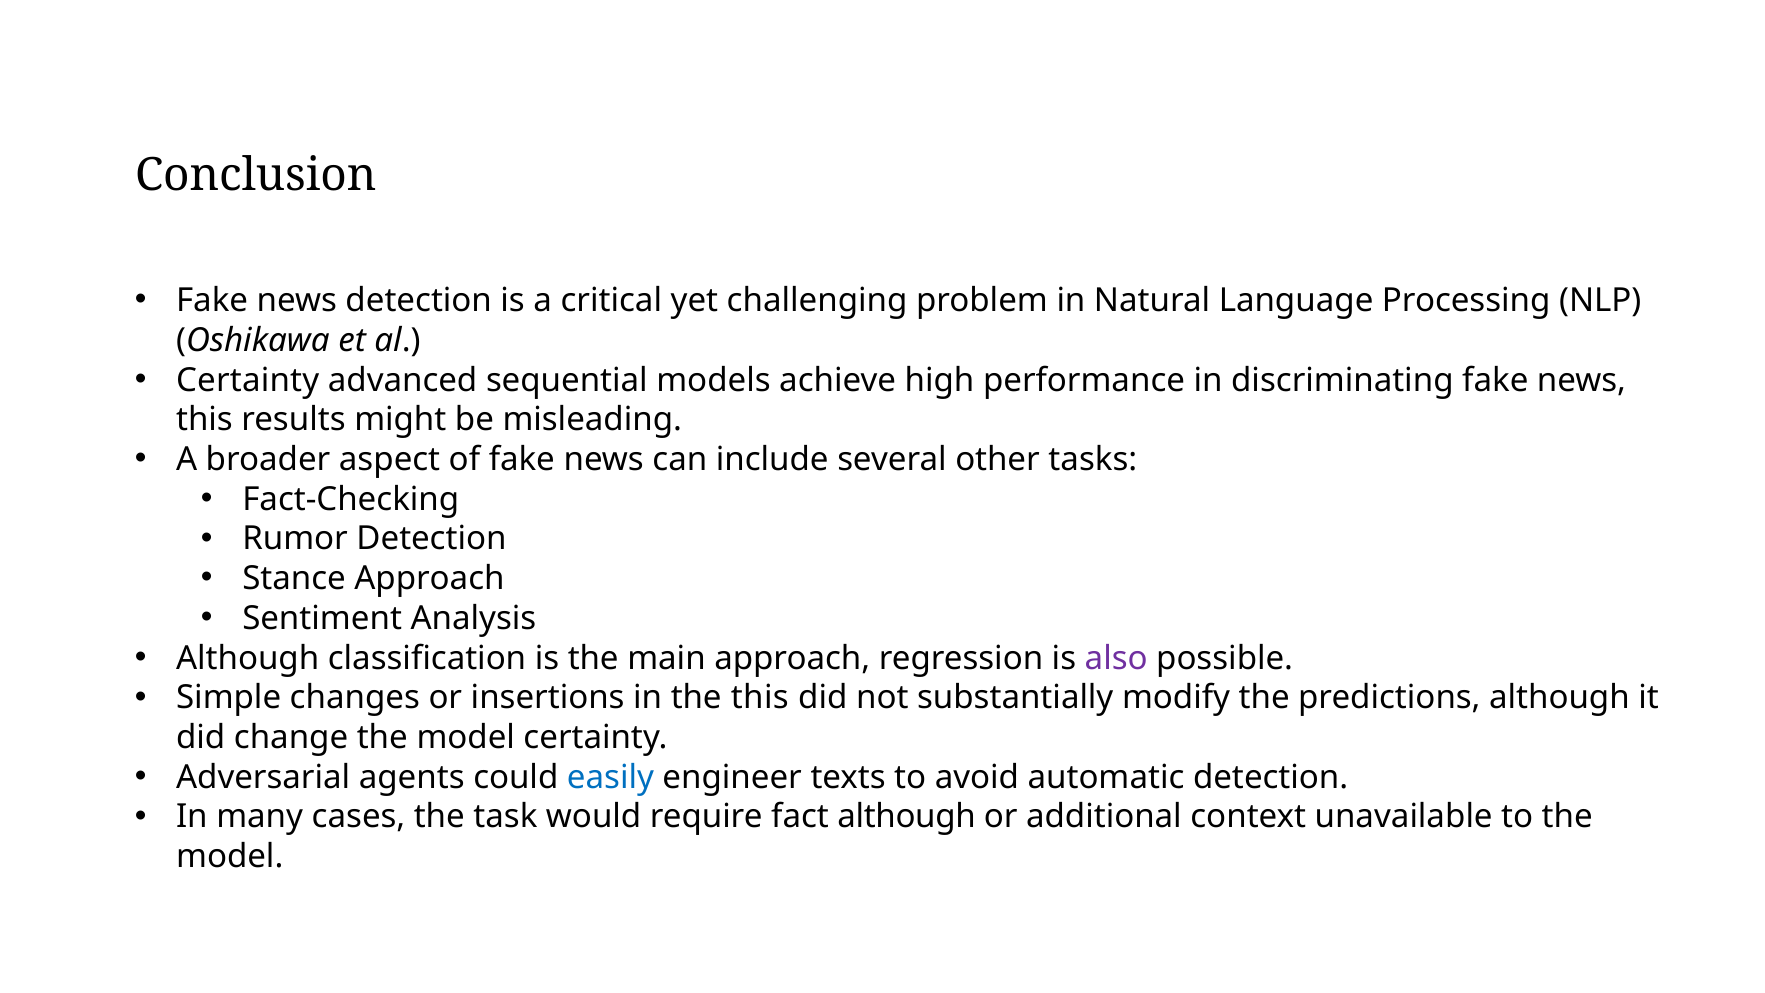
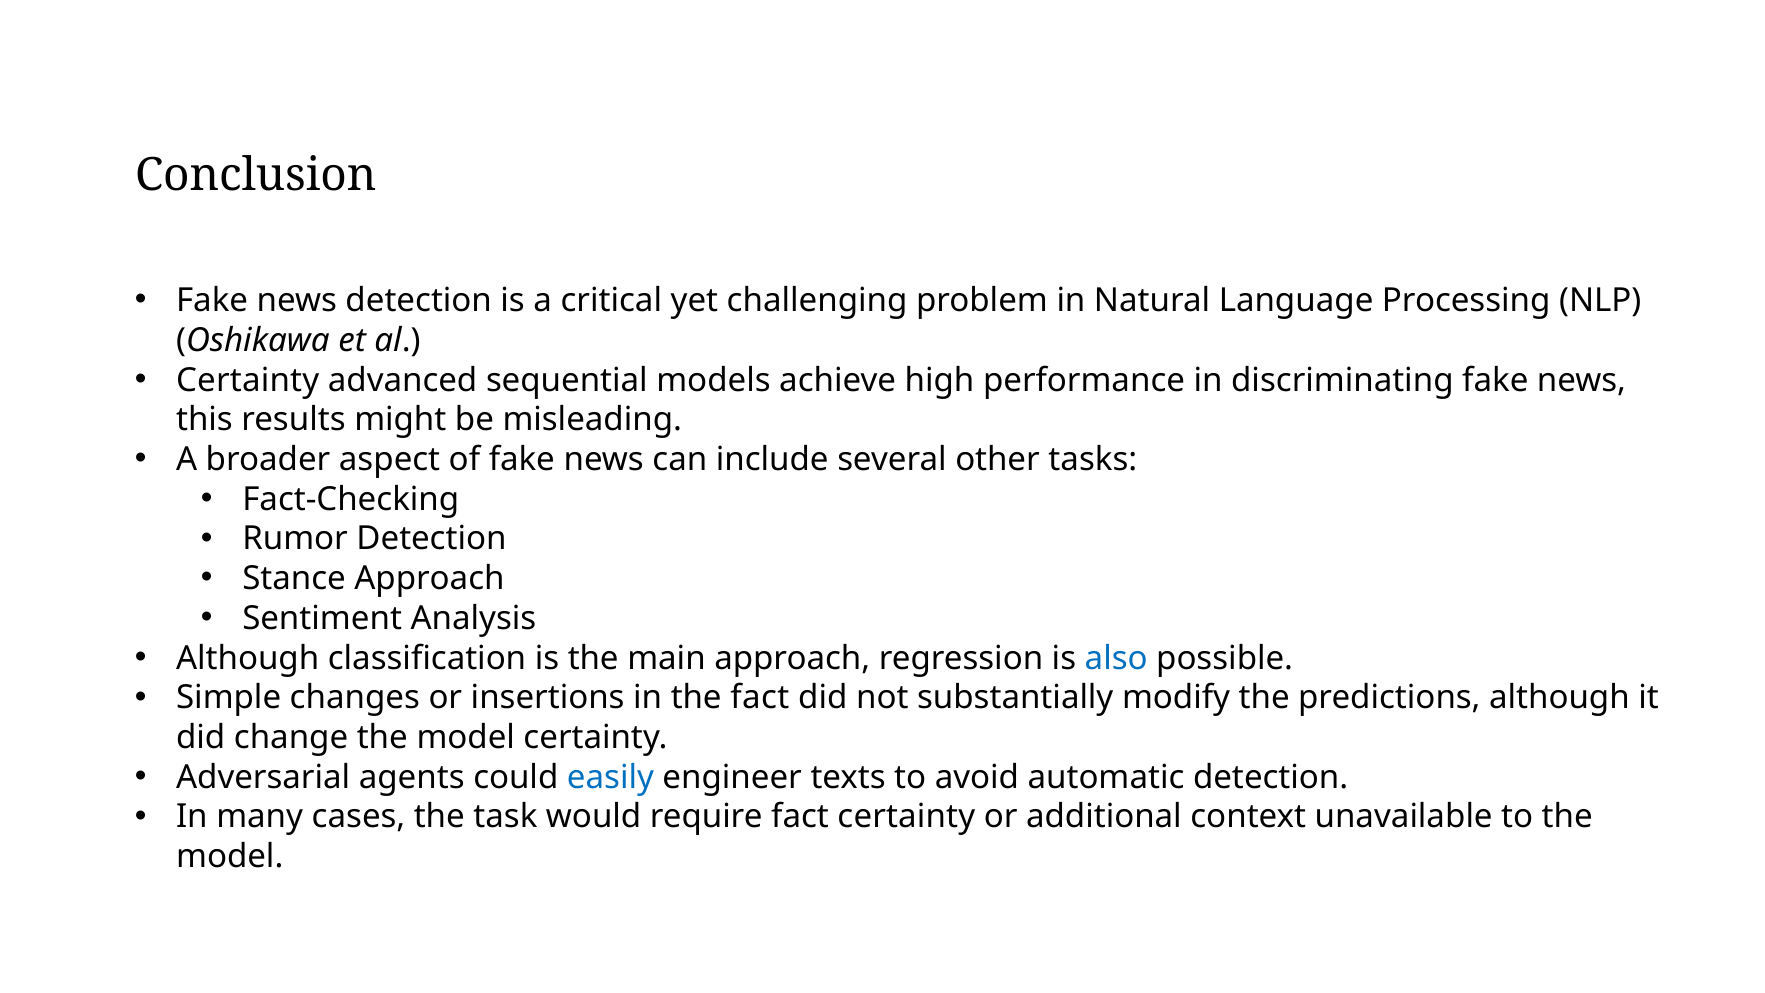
also colour: purple -> blue
the this: this -> fact
fact although: although -> certainty
